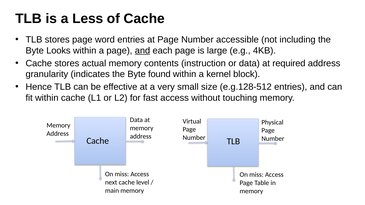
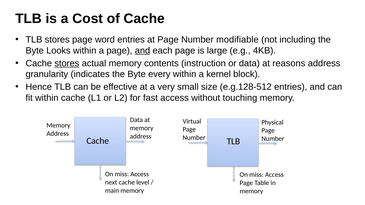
Less: Less -> Cost
accessible: accessible -> modifiable
stores at (67, 63) underline: none -> present
required: required -> reasons
found: found -> every
